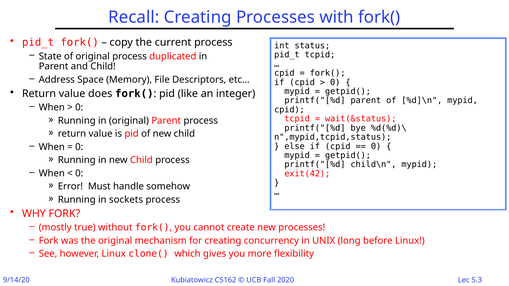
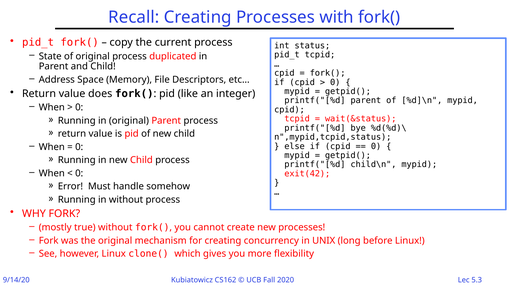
in sockets: sockets -> without
